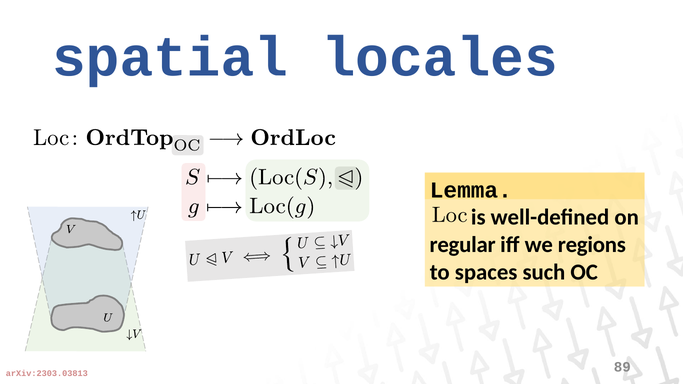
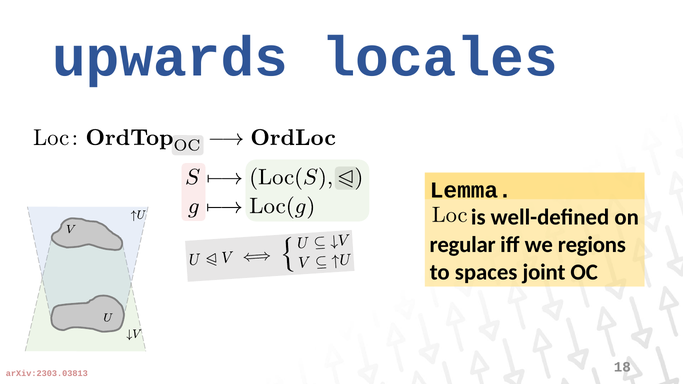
spatial: spatial -> upwards
such: such -> joint
89: 89 -> 18
